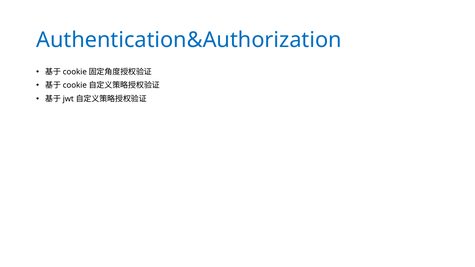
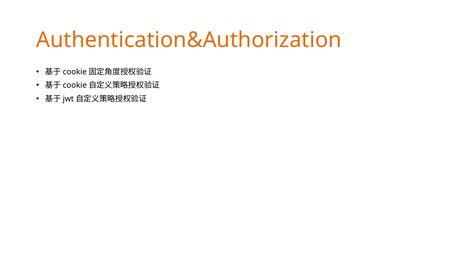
Authentication&Authorization colour: blue -> orange
